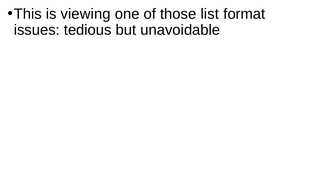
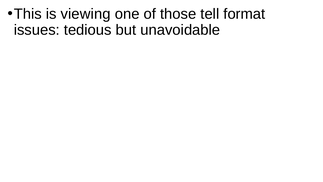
list: list -> tell
